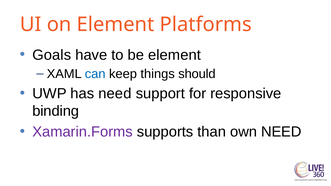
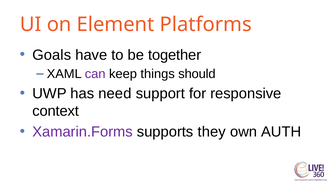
be element: element -> together
can colour: blue -> purple
binding: binding -> context
than: than -> they
own NEED: NEED -> AUTH
